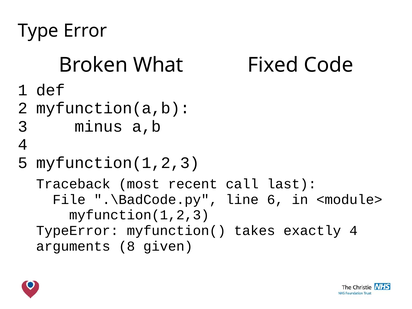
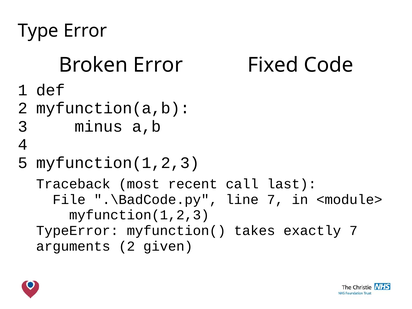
Broken What: What -> Error
line 6: 6 -> 7
exactly 4: 4 -> 7
arguments 8: 8 -> 2
